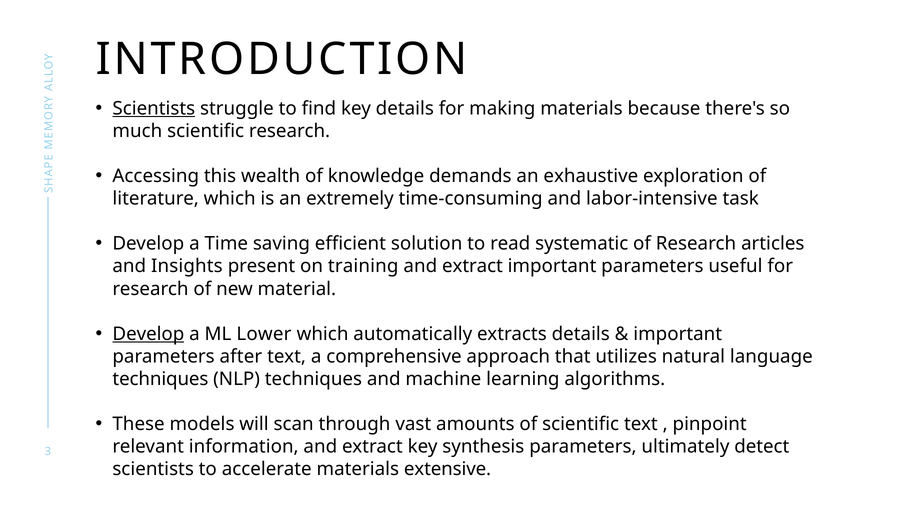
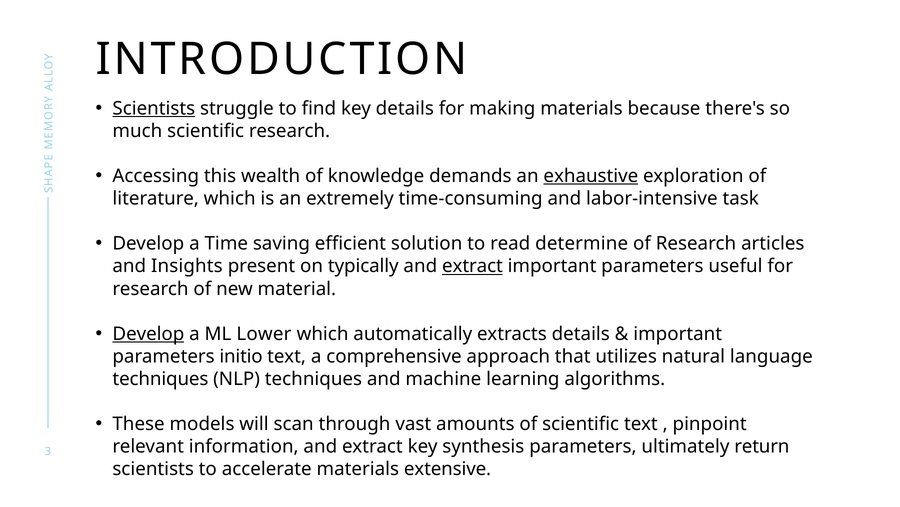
exhaustive underline: none -> present
systematic: systematic -> determine
training: training -> typically
extract at (472, 266) underline: none -> present
after: after -> initio
detect: detect -> return
